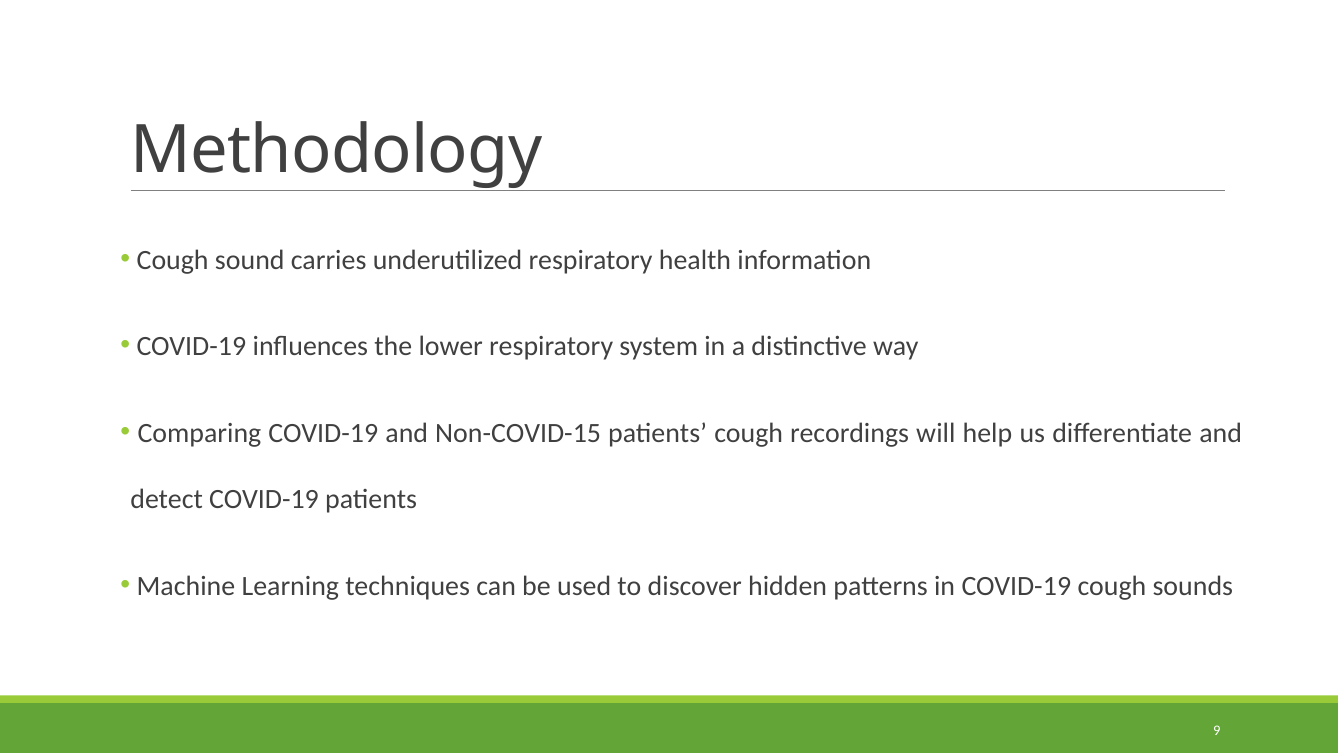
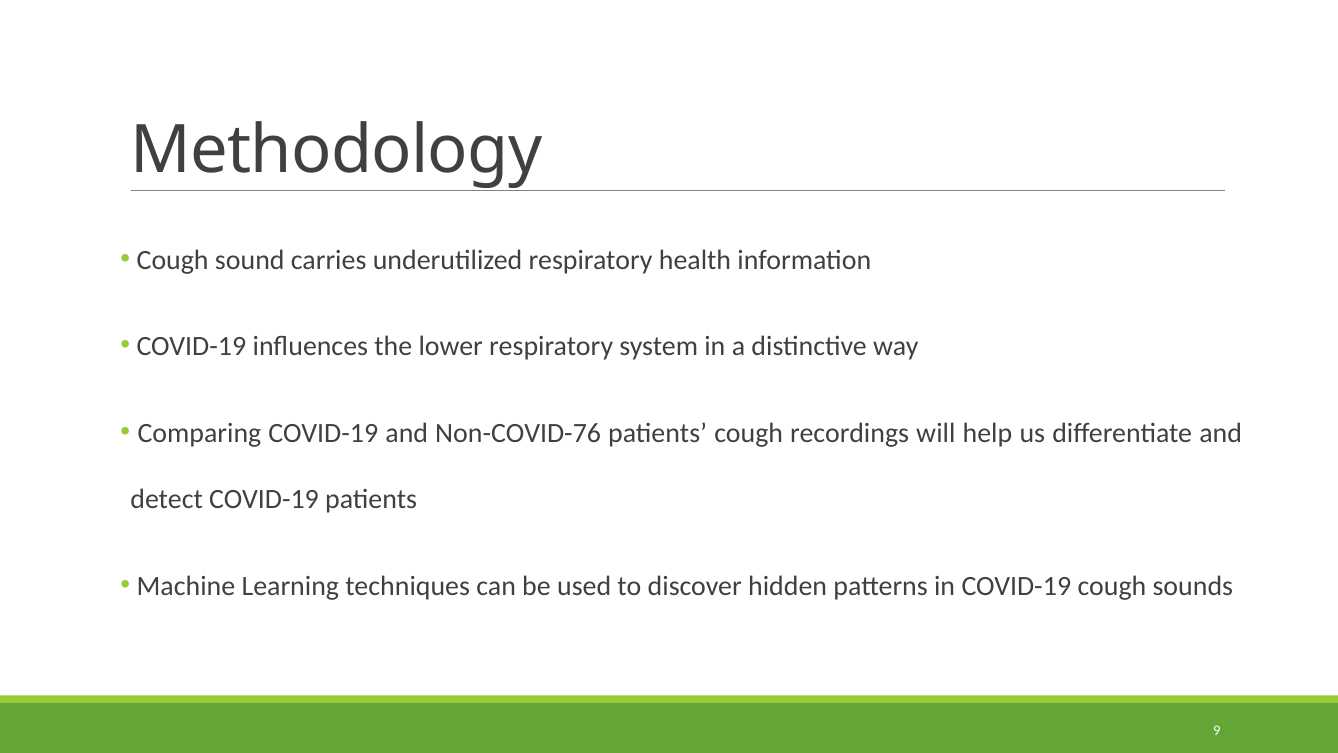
Non-COVID-15: Non-COVID-15 -> Non-COVID-76
